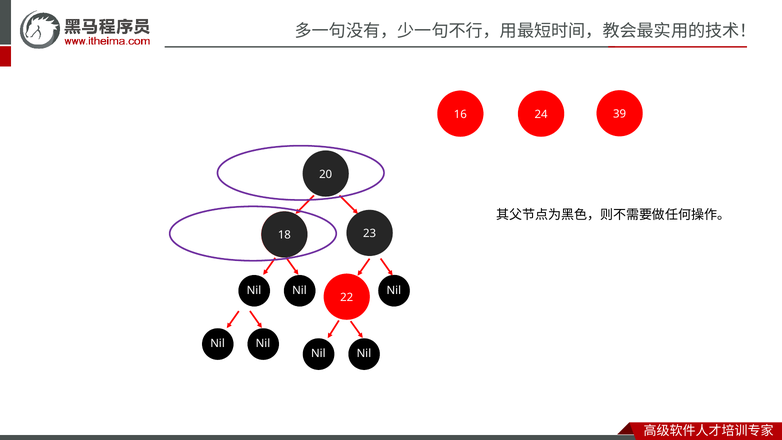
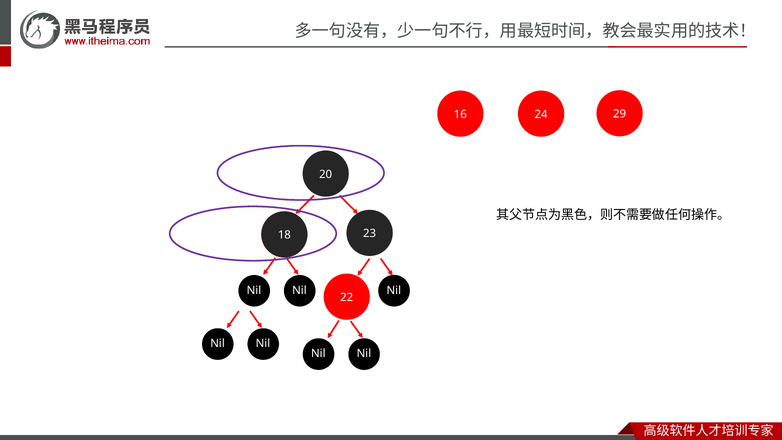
39: 39 -> 29
